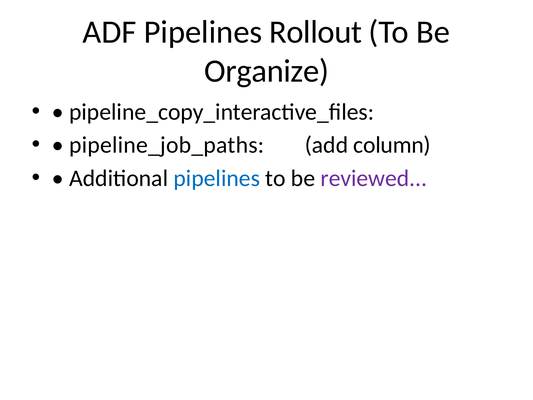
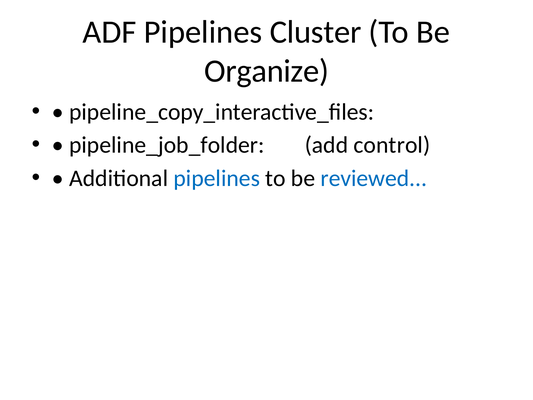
Rollout: Rollout -> Cluster
pipeline_job_paths: pipeline_job_paths -> pipeline_job_folder
column: column -> control
reviewed colour: purple -> blue
